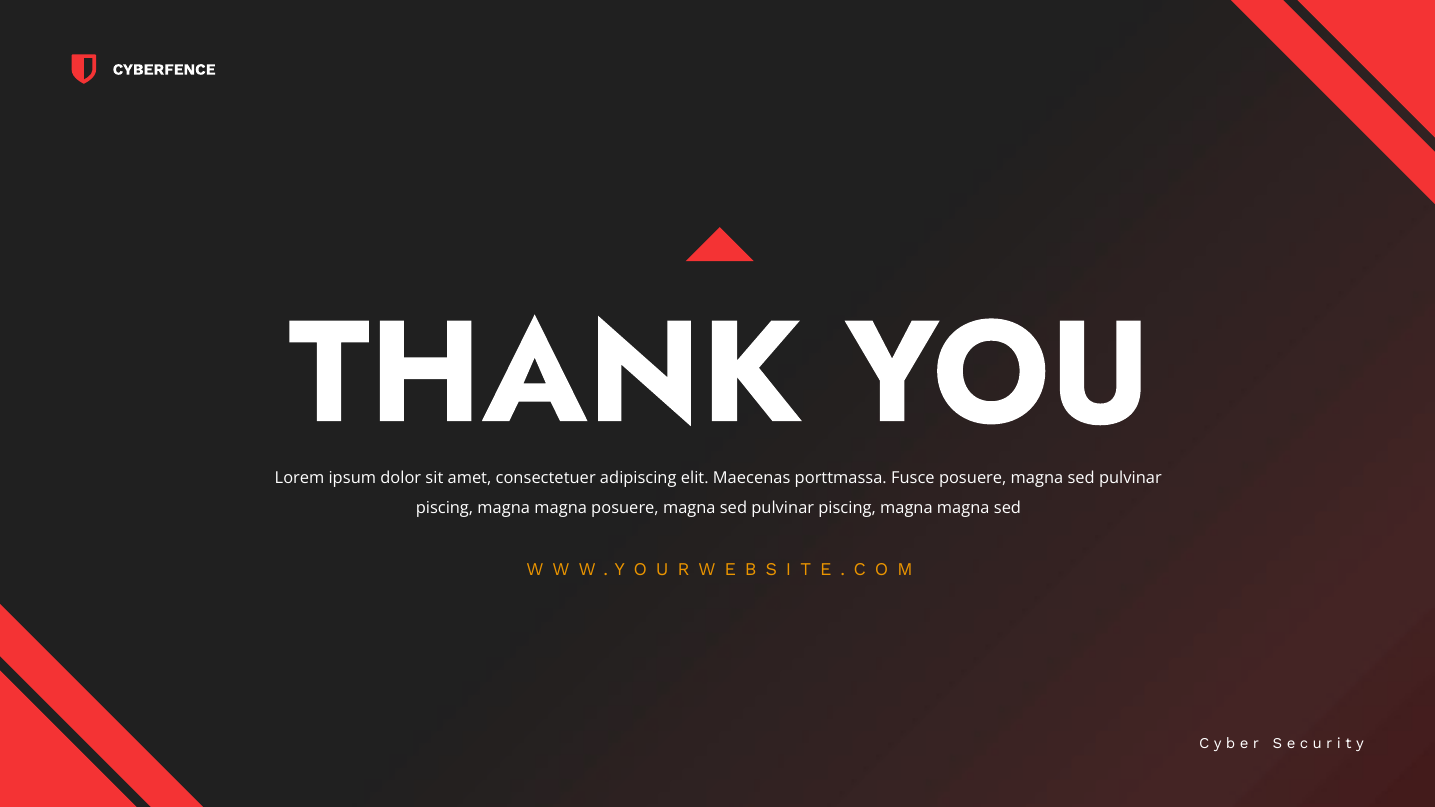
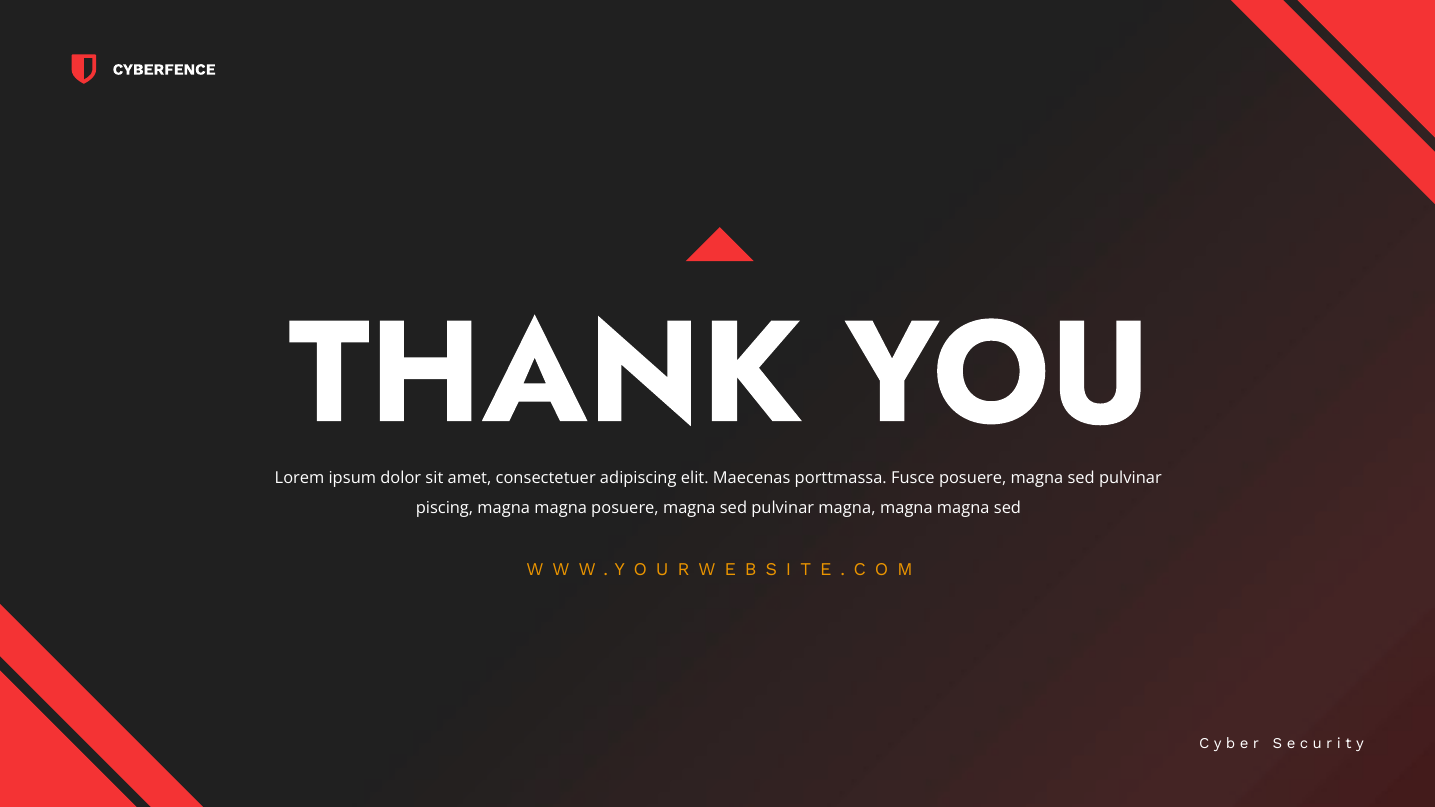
piscing at (847, 508): piscing -> magna
